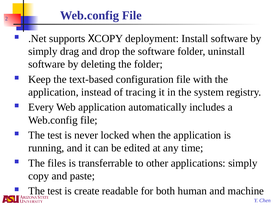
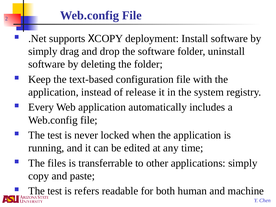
tracing: tracing -> release
create: create -> refers
